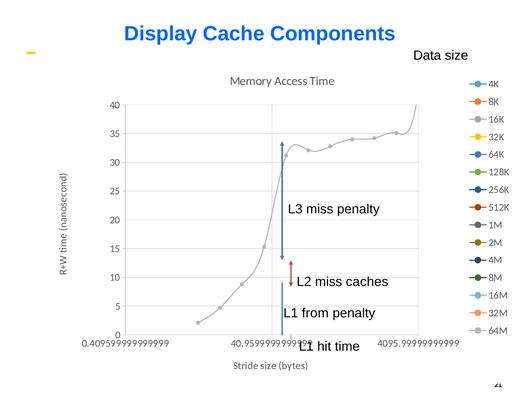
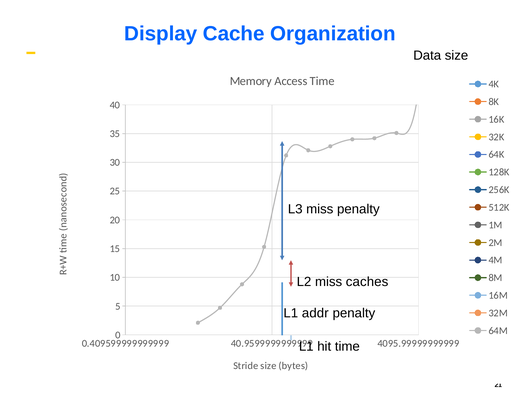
Components: Components -> Organization
from: from -> addr
